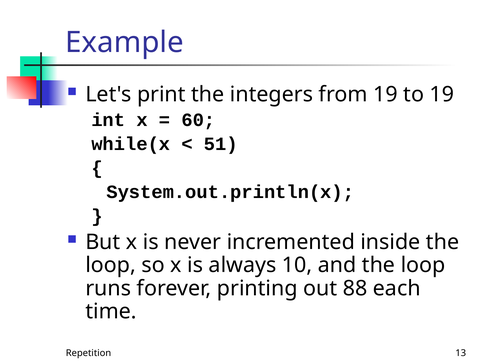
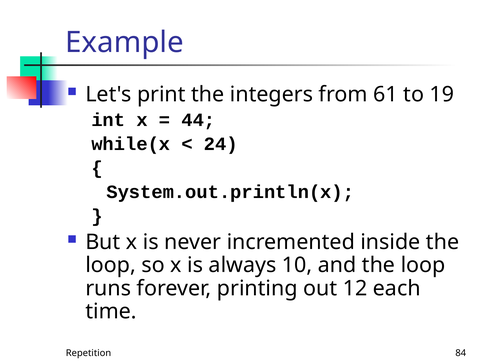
from 19: 19 -> 61
60: 60 -> 44
51: 51 -> 24
88: 88 -> 12
13: 13 -> 84
